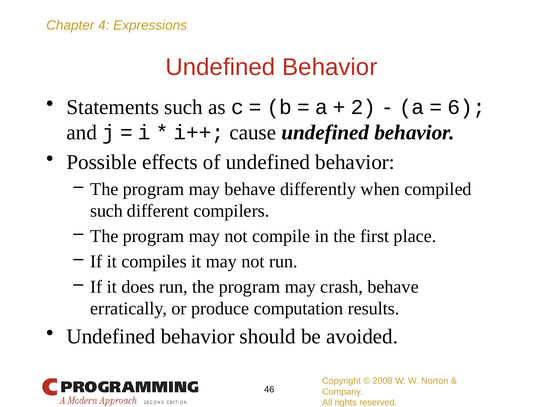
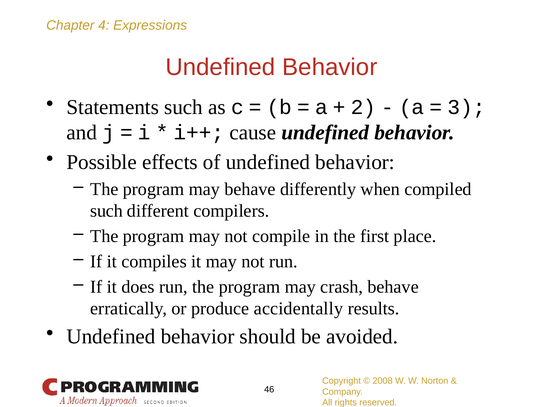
6: 6 -> 3
computation: computation -> accidentally
